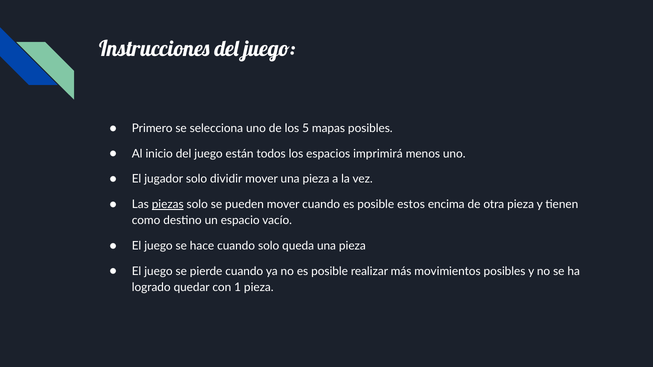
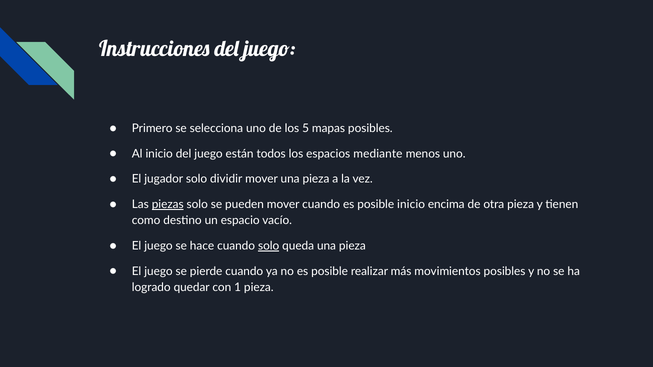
imprimirá: imprimirá -> mediante
posible estos: estos -> inicio
solo at (269, 246) underline: none -> present
